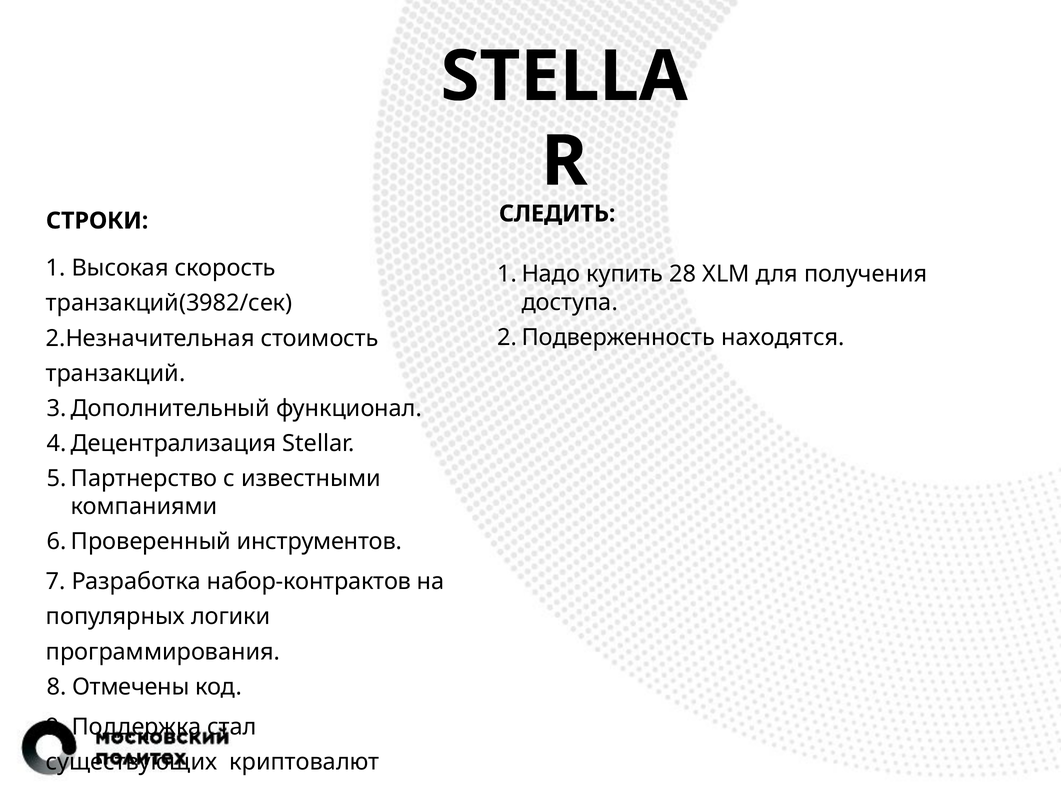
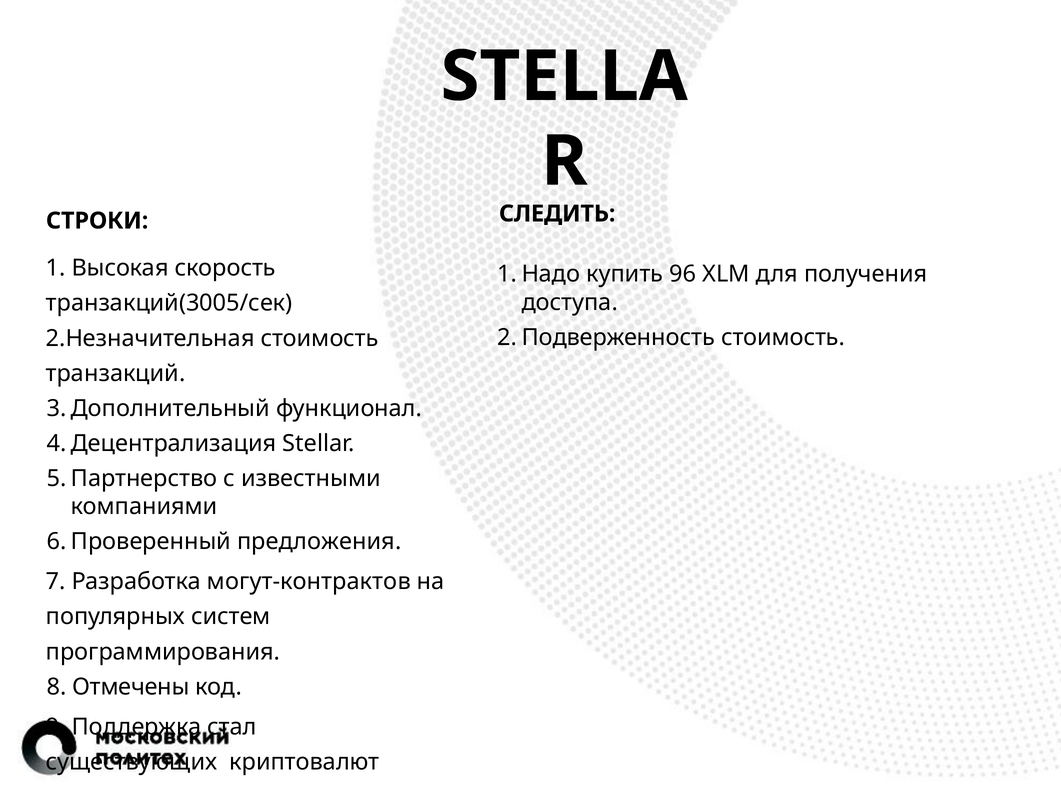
28: 28 -> 96
транзакций(3982/сек: транзакций(3982/сек -> транзакций(3005/сек
находятся at (783, 338): находятся -> стоимость
инструментов: инструментов -> предложения
набор-контрактов: набор-контрактов -> могут-контрактов
логики: логики -> систем
